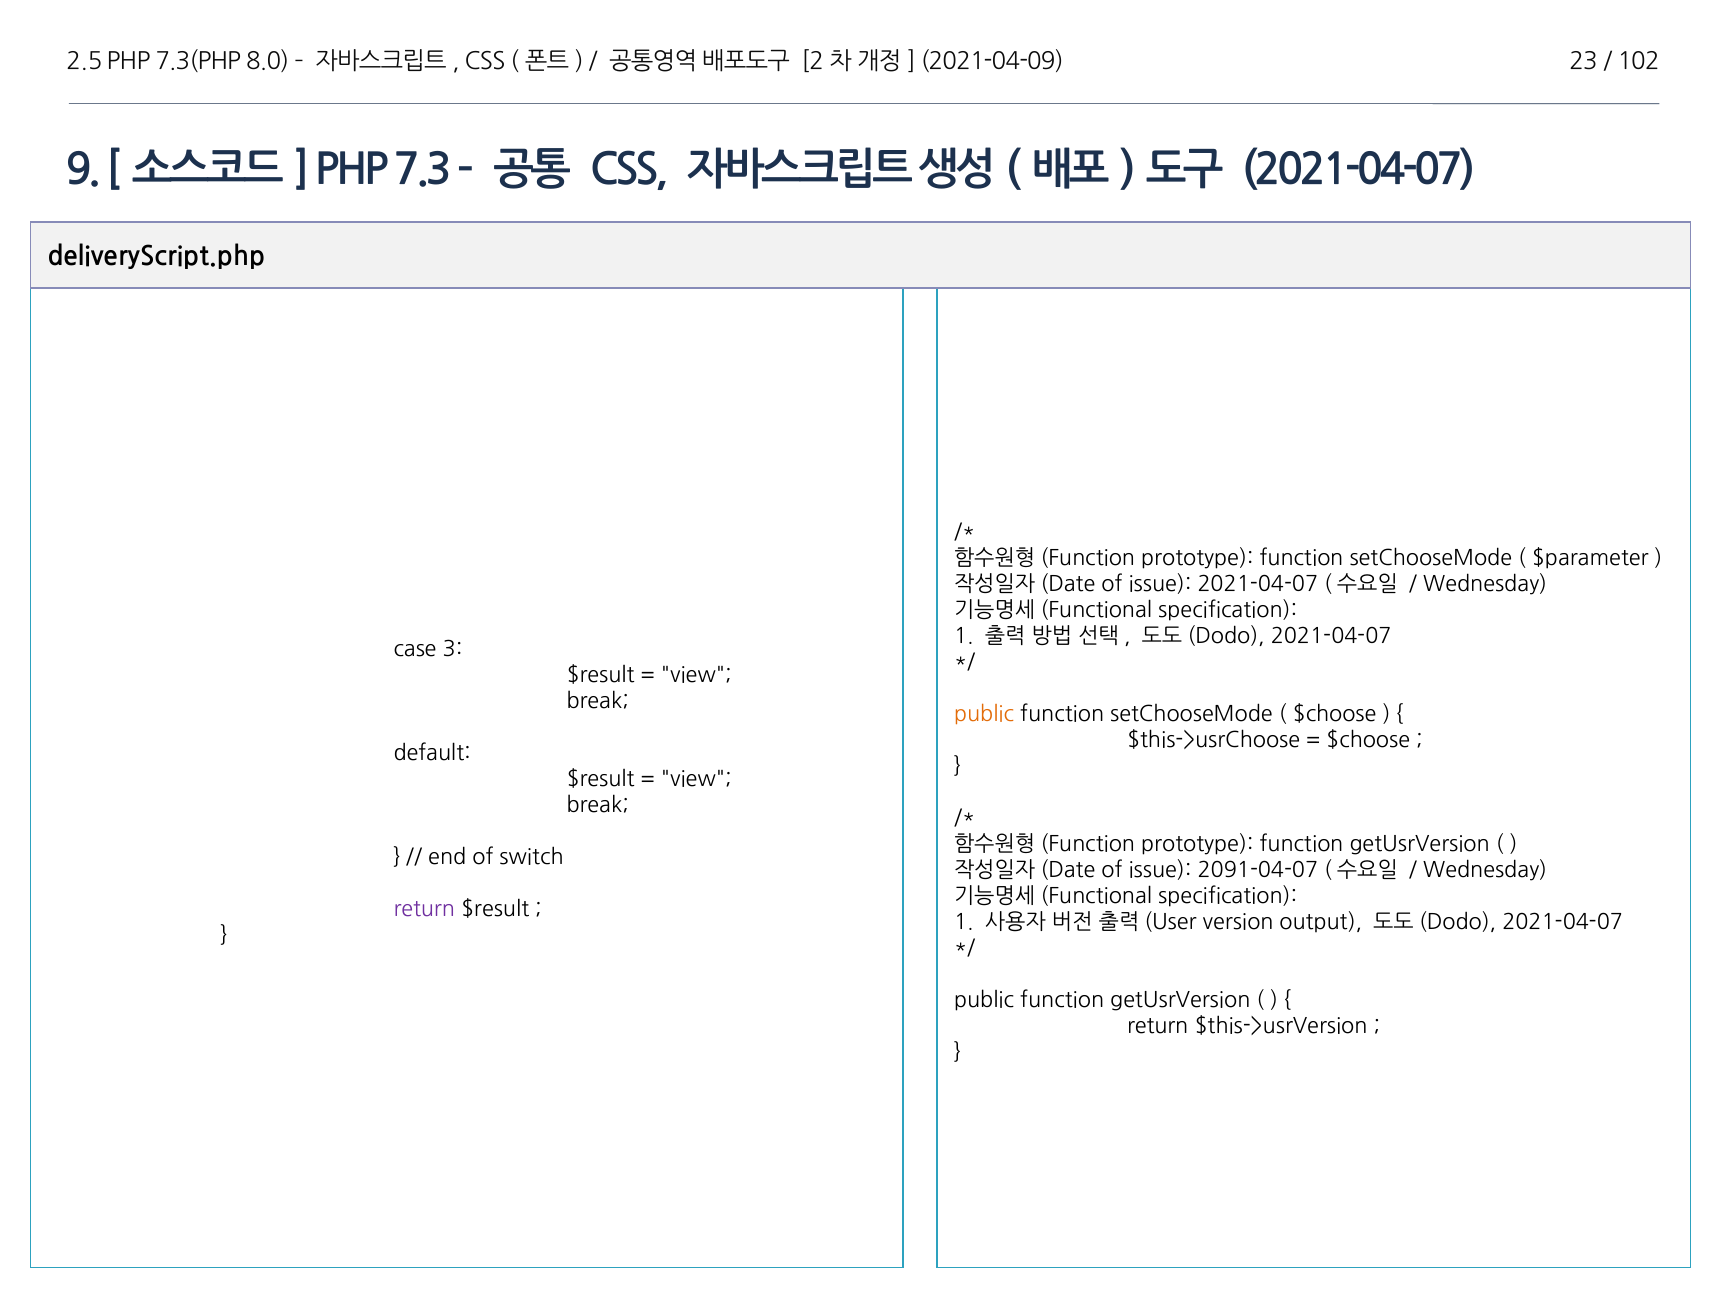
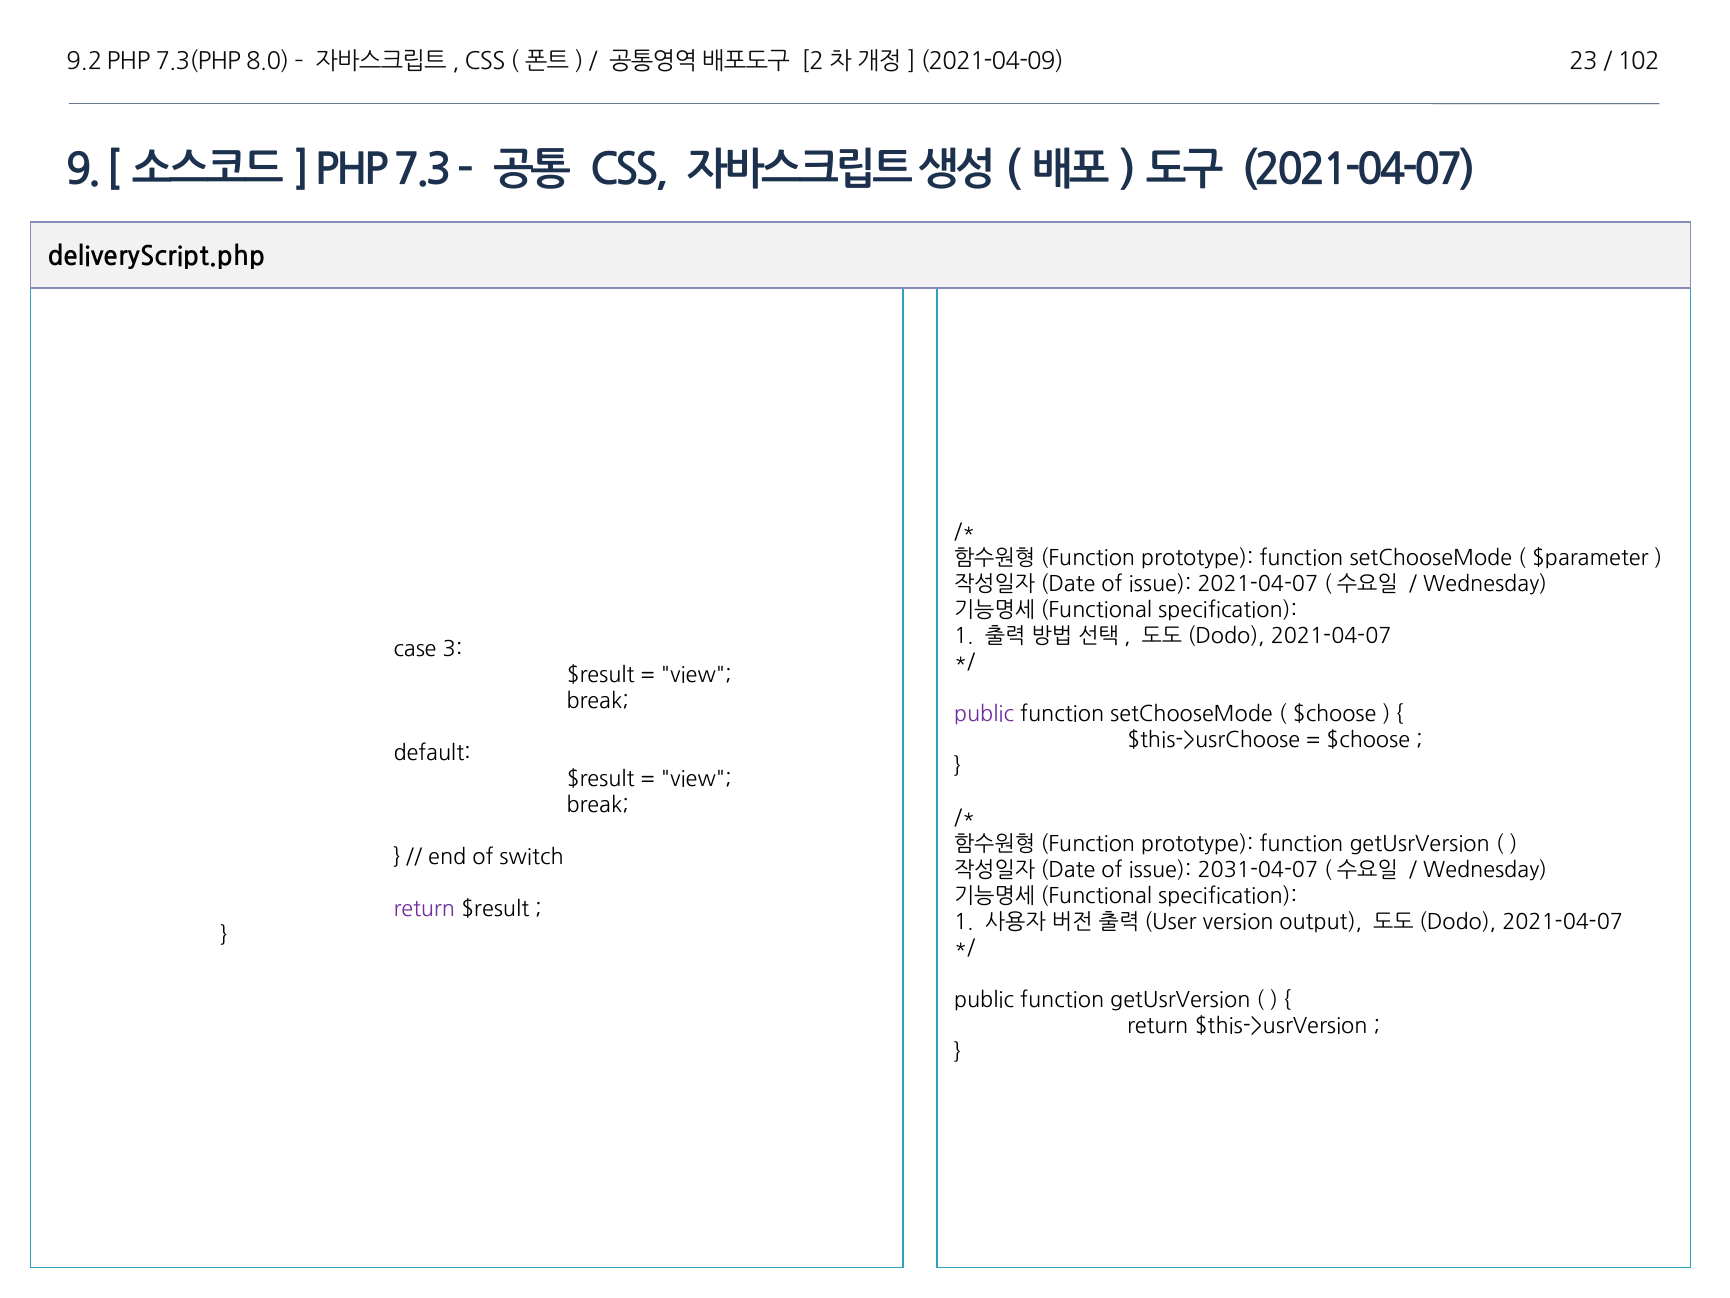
2.5: 2.5 -> 9.2
public at (984, 714) colour: orange -> purple
2091-04-07: 2091-04-07 -> 2031-04-07
